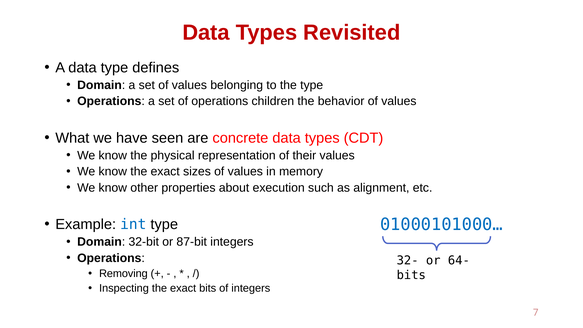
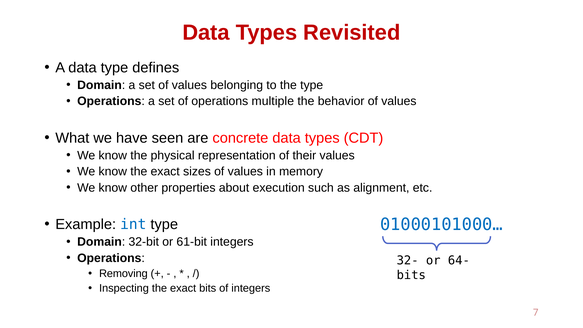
children: children -> multiple
87-bit: 87-bit -> 61-bit
